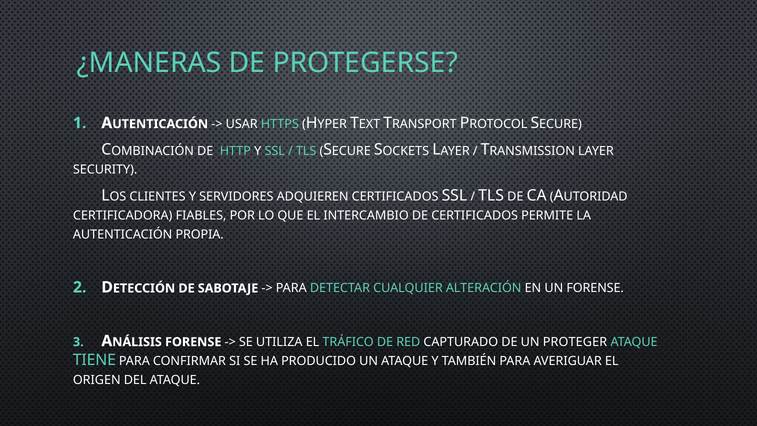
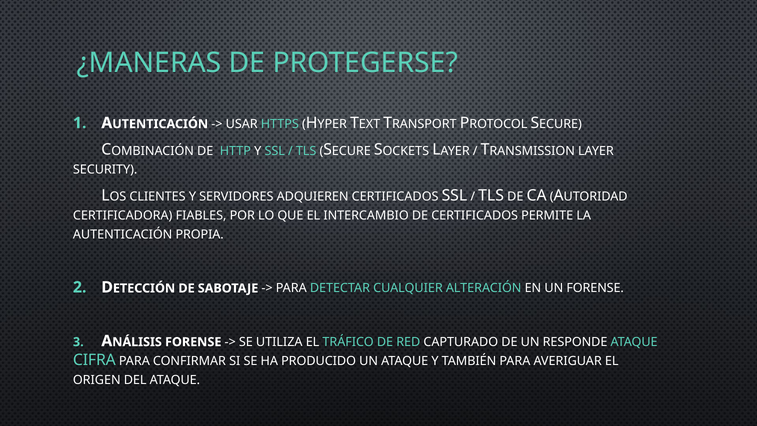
PROTEGER: PROTEGER -> RESPONDE
TIENE: TIENE -> CIFRA
